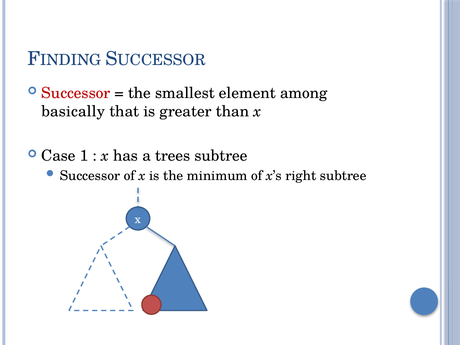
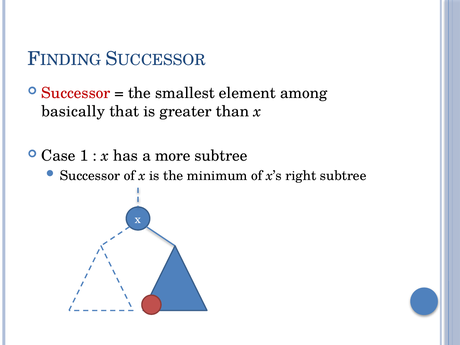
trees: trees -> more
